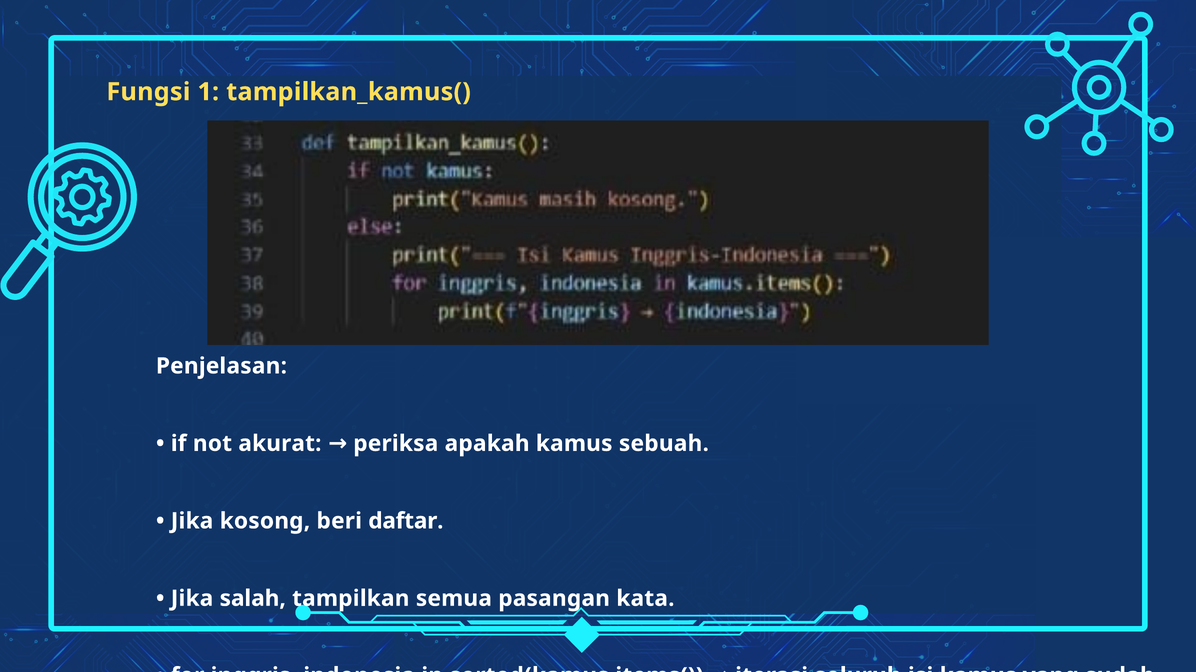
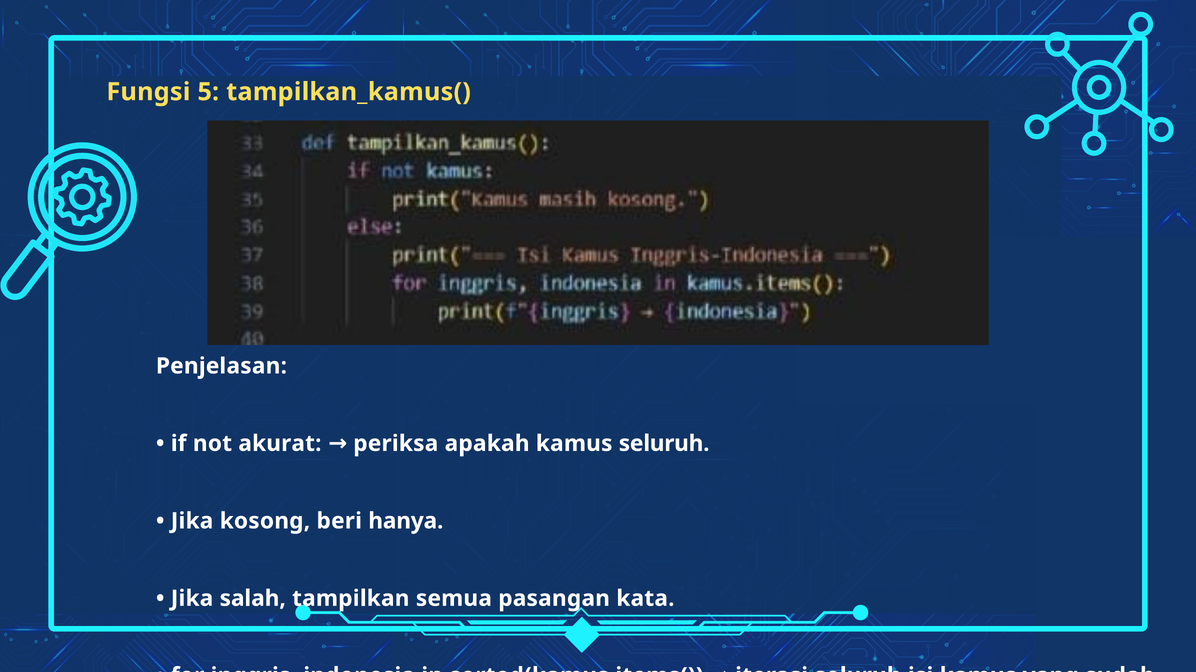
1: 1 -> 5
kamus sebuah: sebuah -> seluruh
daftar: daftar -> hanya
